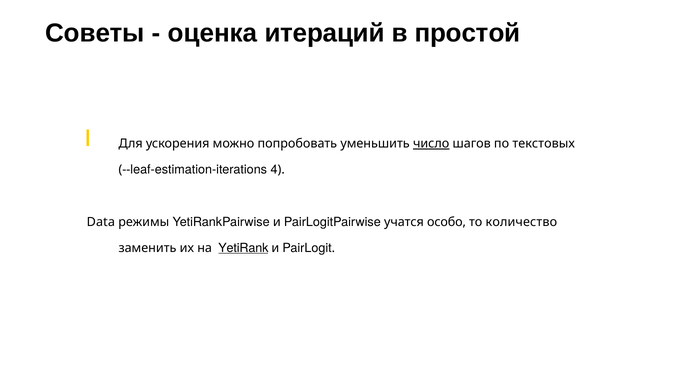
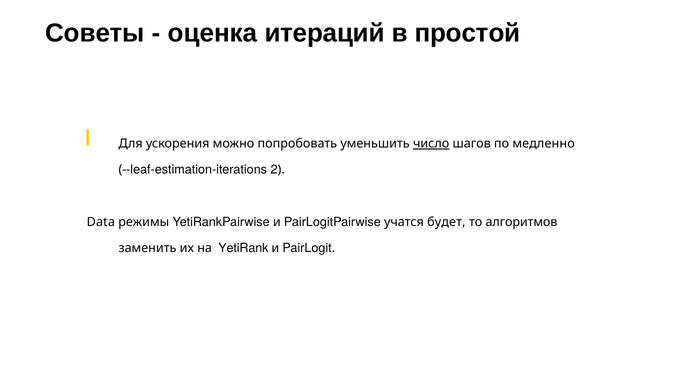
текстовых: текстовых -> медленно
4: 4 -> 2
особо: особо -> будет
количество: количество -> алгоритмов
YetiRank underline: present -> none
